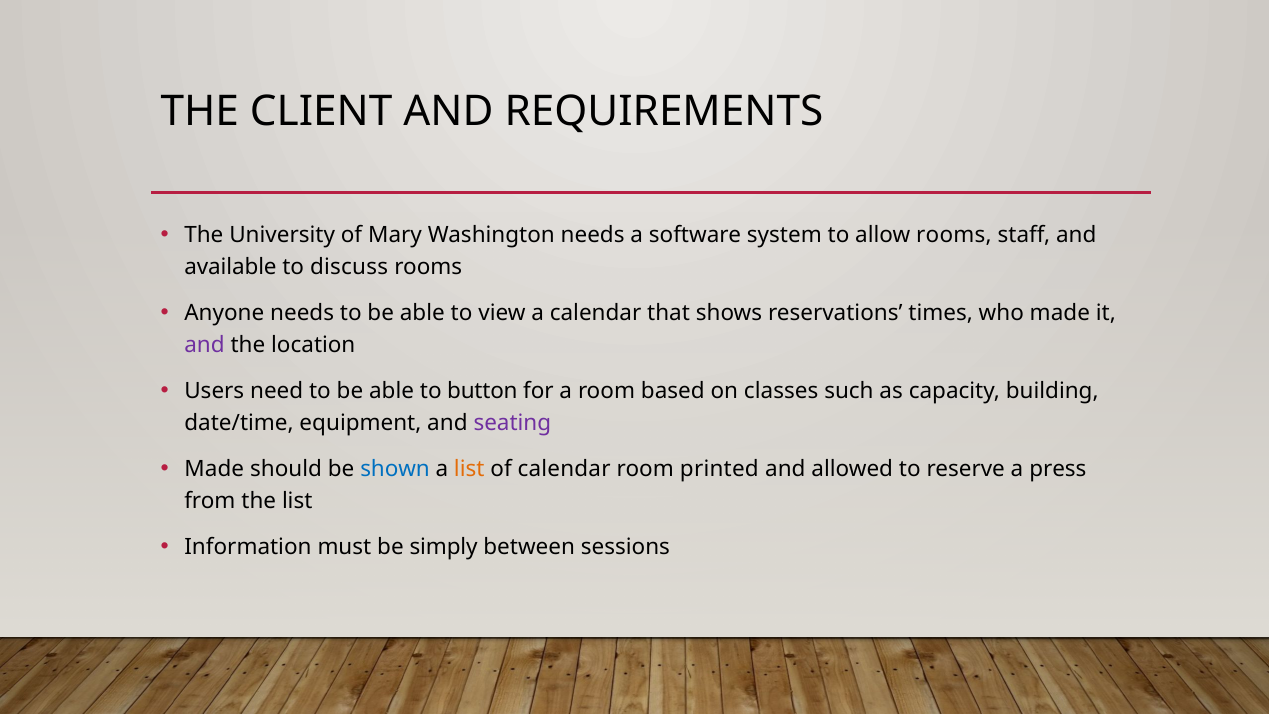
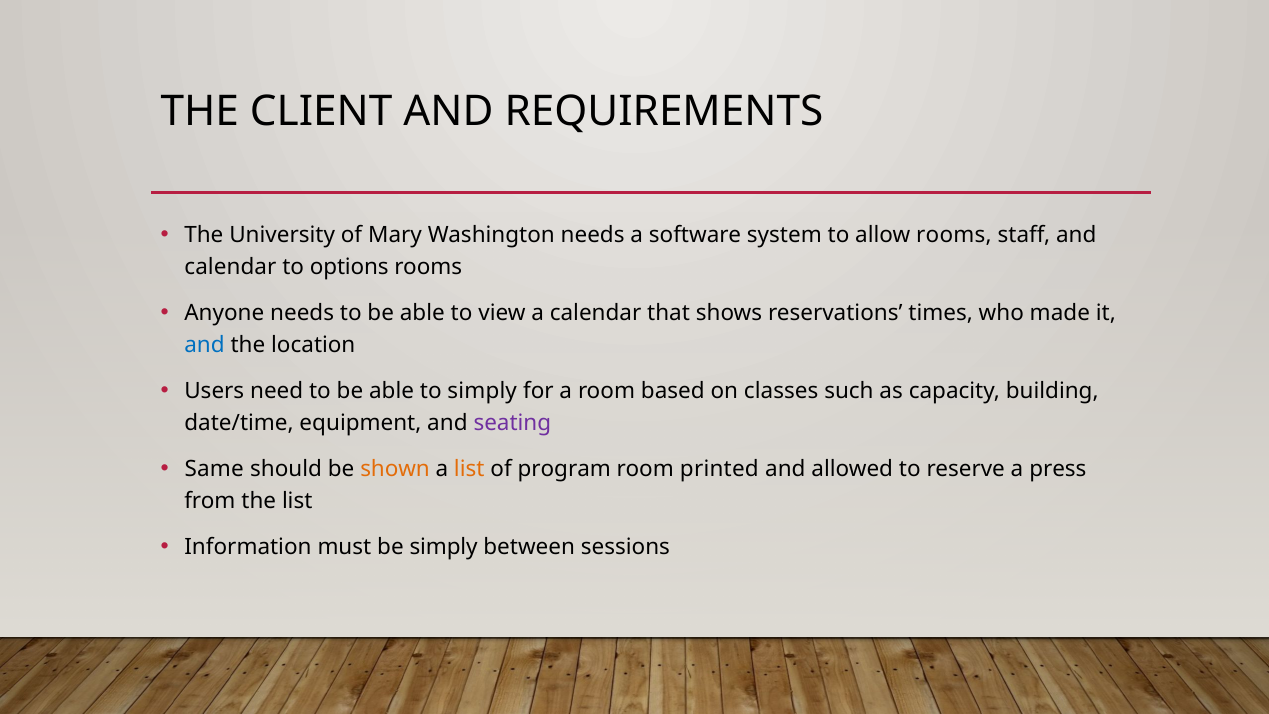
available at (231, 267): available -> calendar
discuss: discuss -> options
and at (205, 345) colour: purple -> blue
to button: button -> simply
Made at (214, 469): Made -> Same
shown colour: blue -> orange
of calendar: calendar -> program
